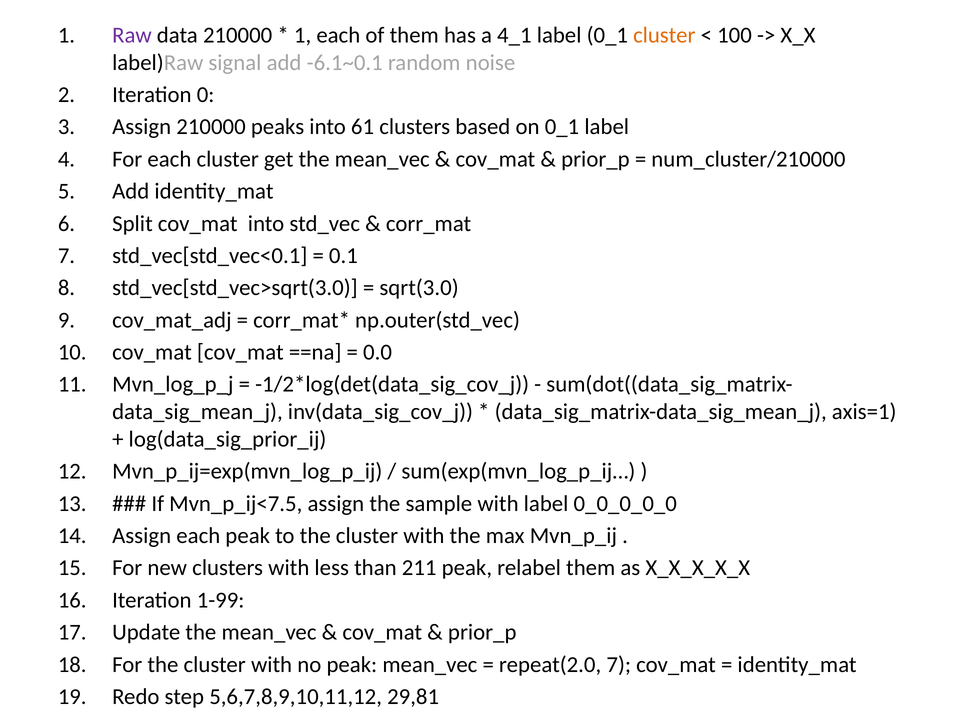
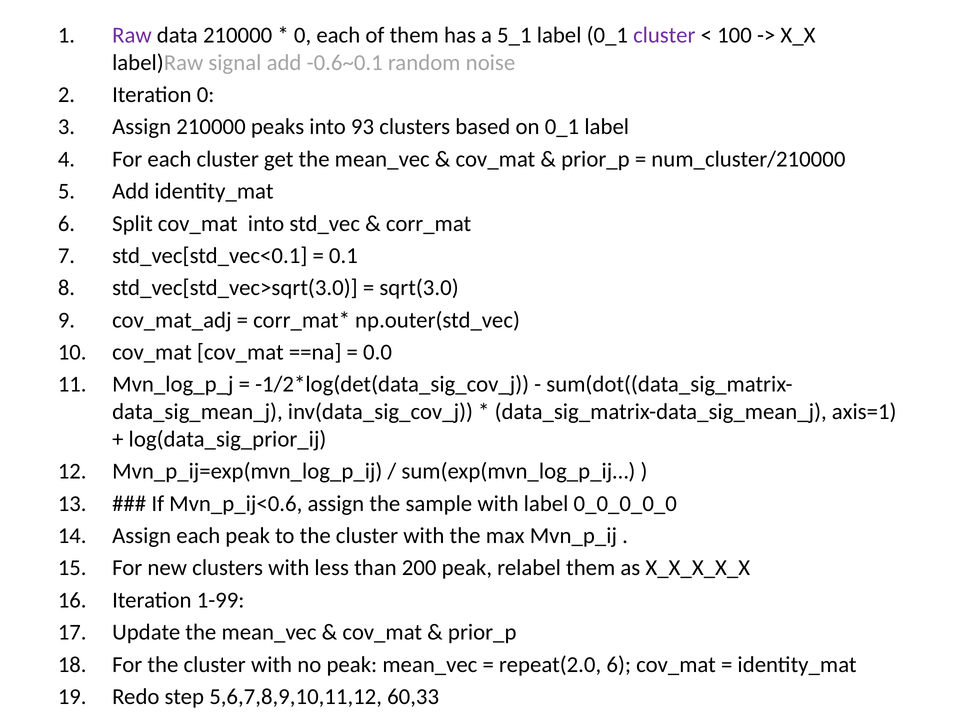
1 at (303, 35): 1 -> 0
4_1: 4_1 -> 5_1
cluster at (664, 35) colour: orange -> purple
-6.1~0.1: -6.1~0.1 -> -0.6~0.1
61: 61 -> 93
Mvn_p_ij<7.5: Mvn_p_ij<7.5 -> Mvn_p_ij<0.6
211: 211 -> 200
repeat(2.0 7: 7 -> 6
29,81: 29,81 -> 60,33
